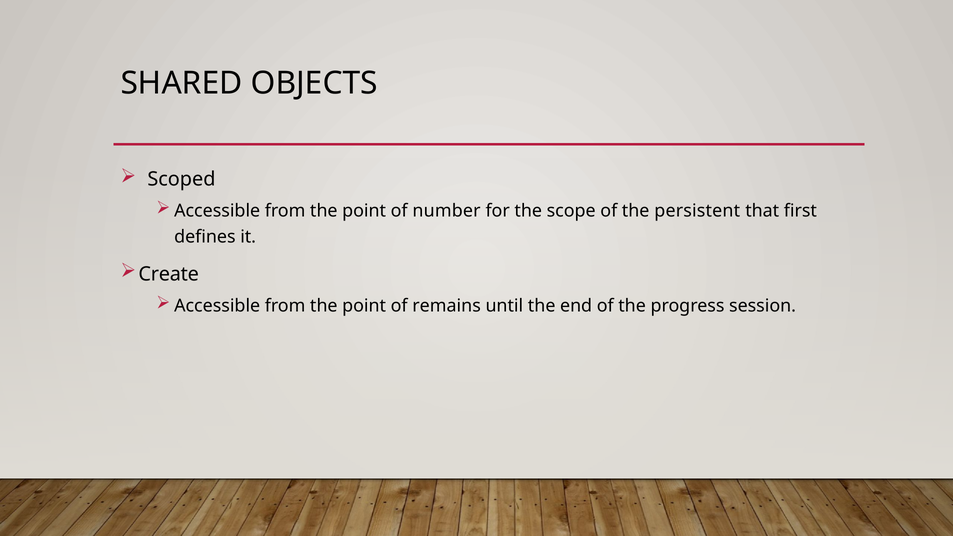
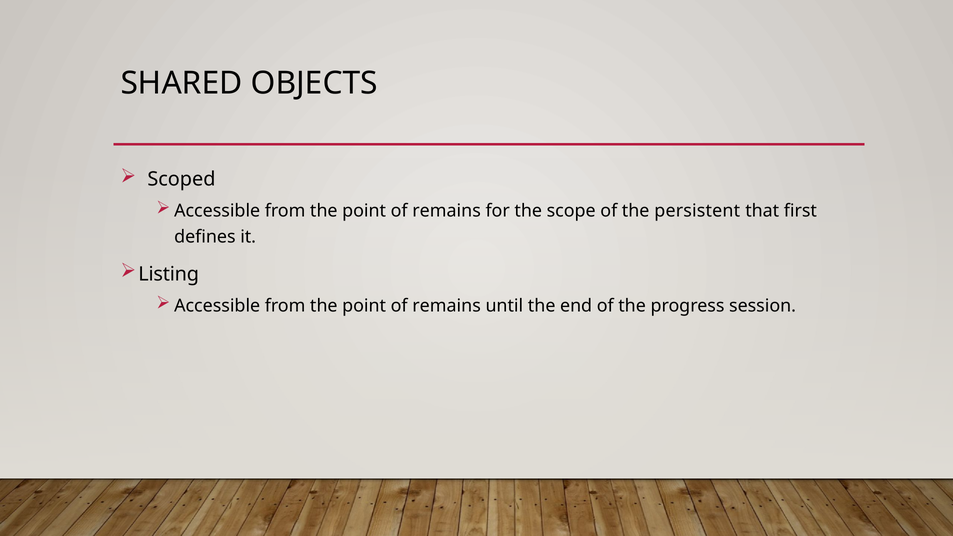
number at (447, 211): number -> remains
Create: Create -> Listing
